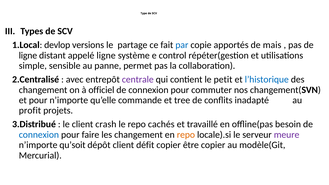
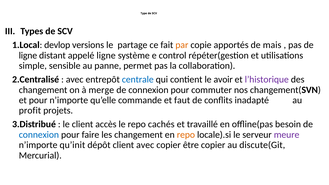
par colour: blue -> orange
centrale colour: purple -> blue
petit: petit -> avoir
l’historique colour: blue -> purple
officiel: officiel -> merge
tree: tree -> faut
crash: crash -> accès
qu’soit: qu’soit -> qu’init
client défit: défit -> avec
modèle(Git: modèle(Git -> discute(Git
